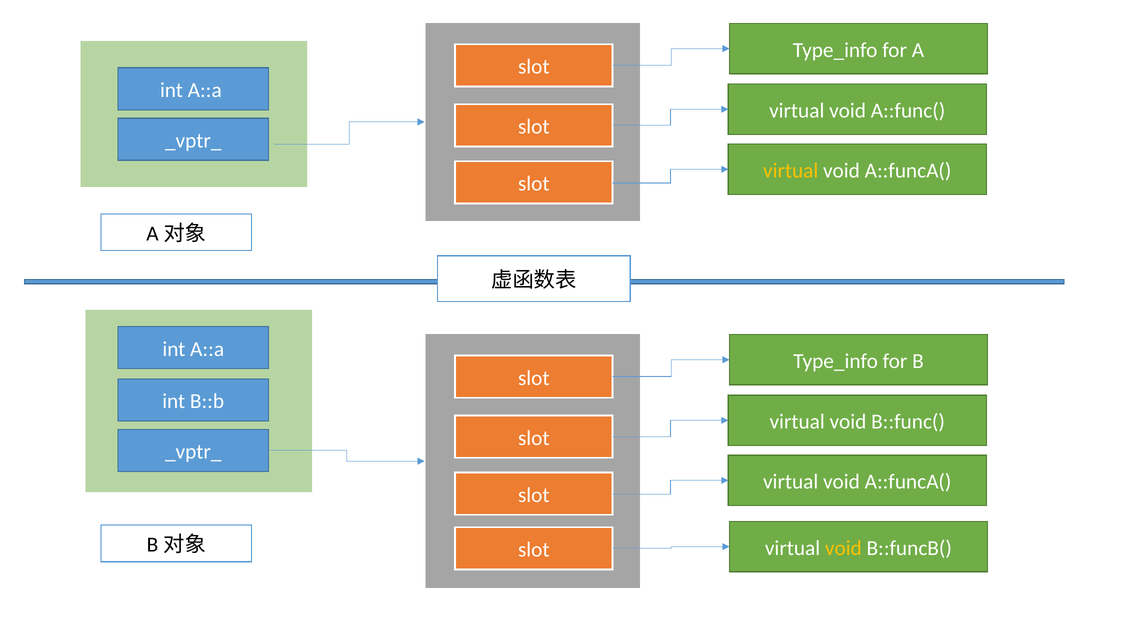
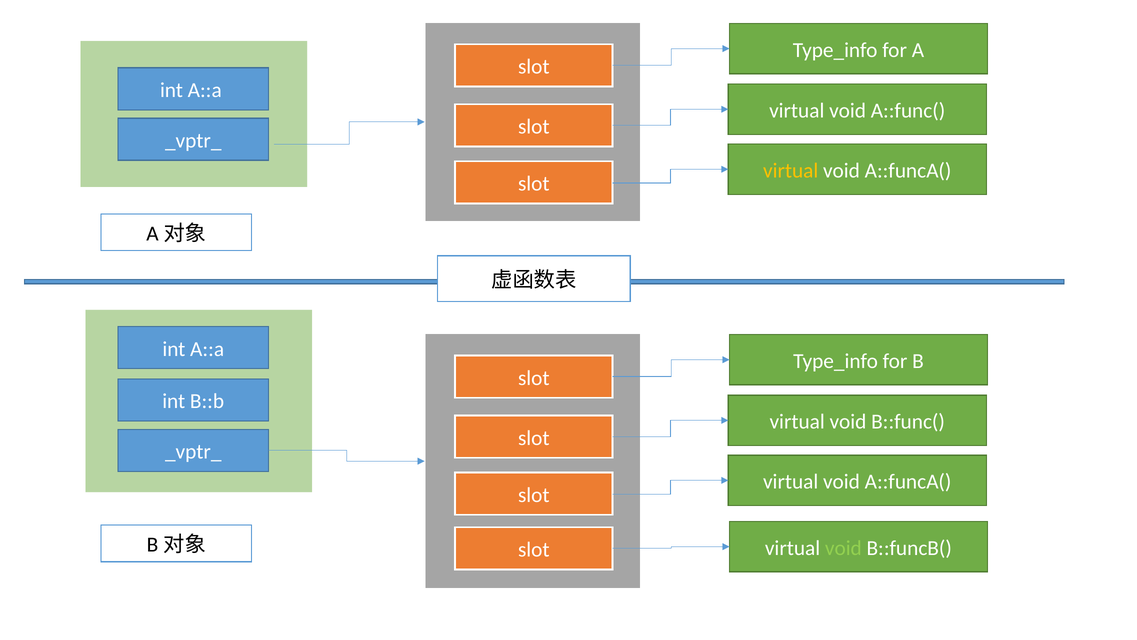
void at (843, 548) colour: yellow -> light green
